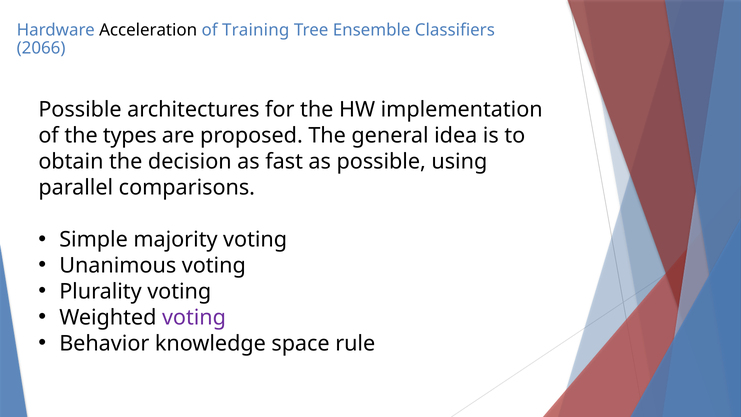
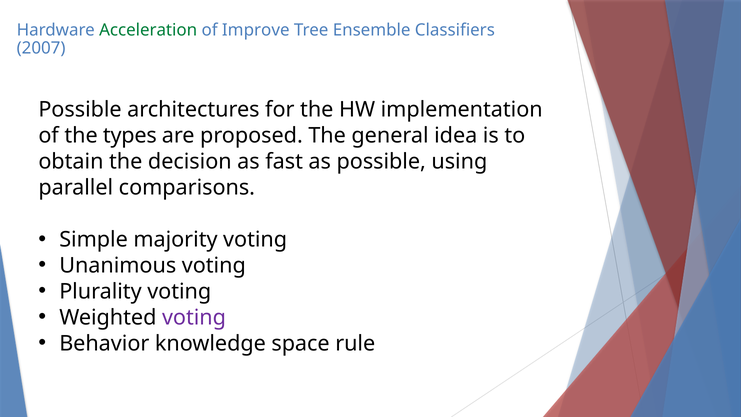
Acceleration colour: black -> green
Training: Training -> Improve
2066: 2066 -> 2007
